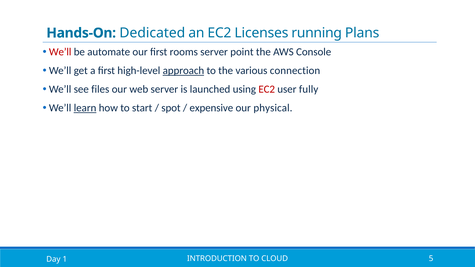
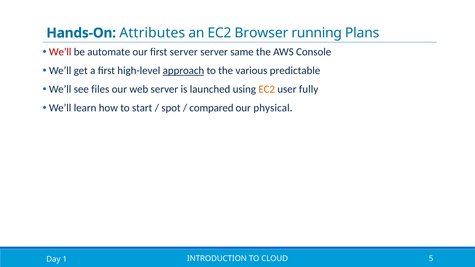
Dedicated: Dedicated -> Attributes
Licenses: Licenses -> Browser
first rooms: rooms -> server
point: point -> same
connection: connection -> predictable
EC2 at (267, 89) colour: red -> orange
learn underline: present -> none
expensive: expensive -> compared
